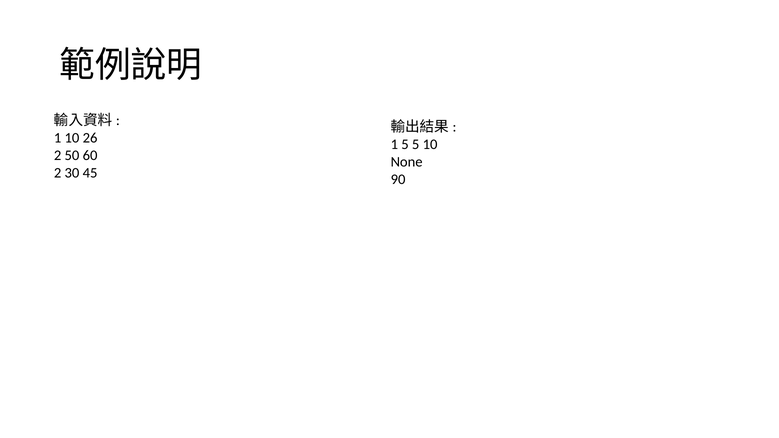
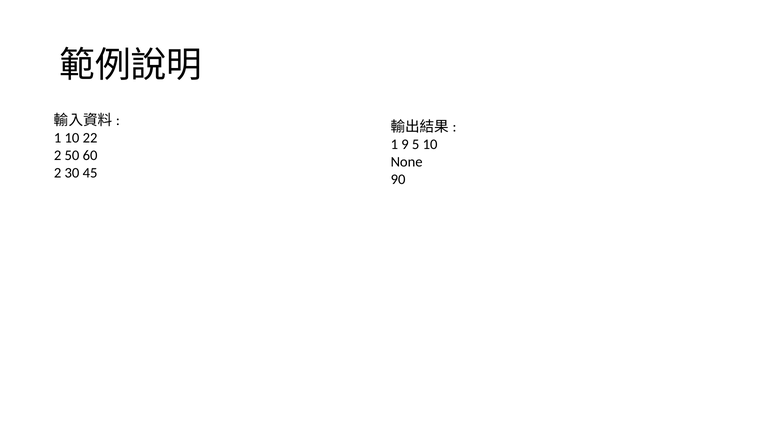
26: 26 -> 22
1 5: 5 -> 9
